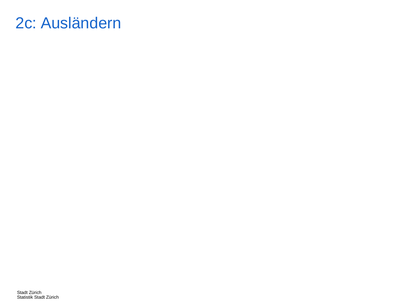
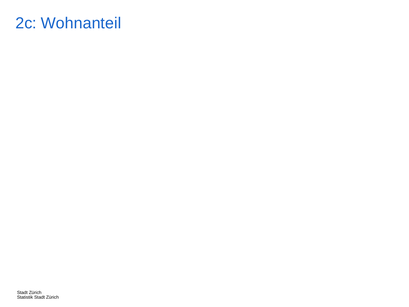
Ausländern: Ausländern -> Wohnanteil
